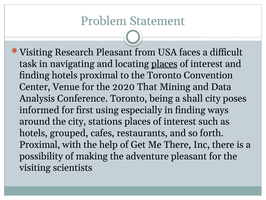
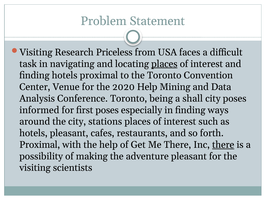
Research Pleasant: Pleasant -> Priceless
2020 That: That -> Help
first using: using -> poses
hotels grouped: grouped -> pleasant
there at (223, 144) underline: none -> present
